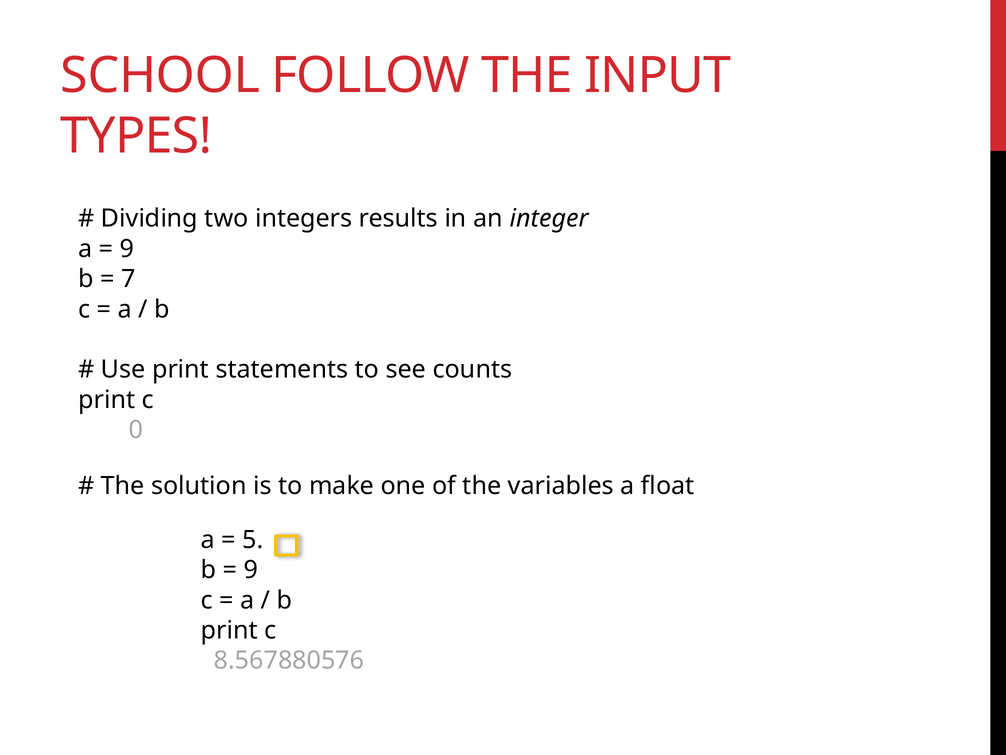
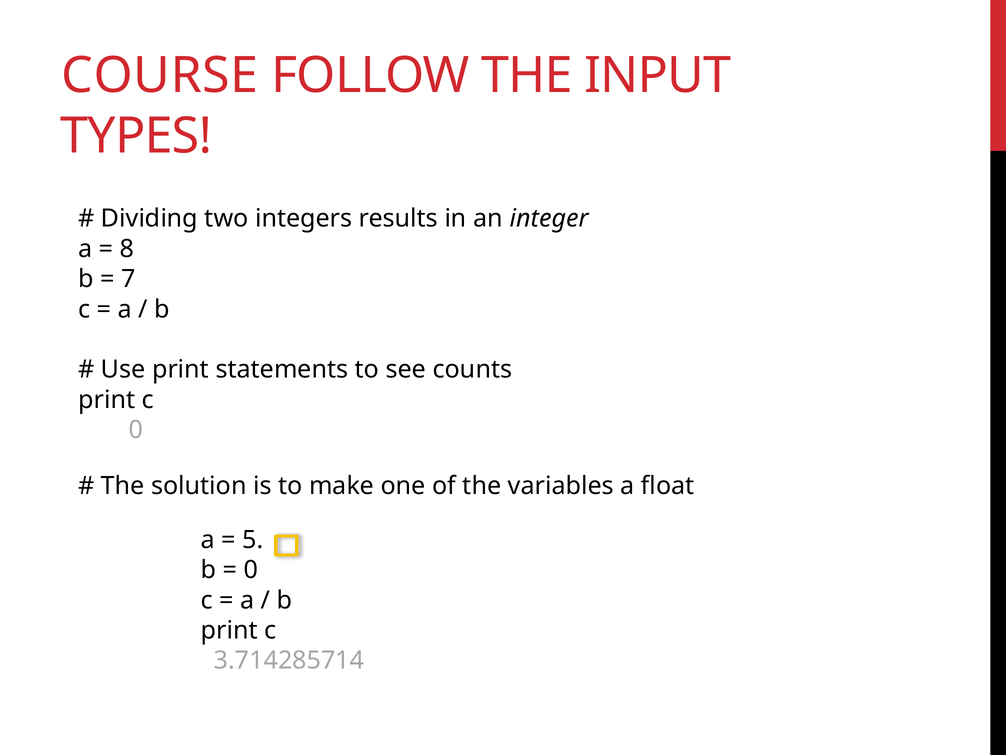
SCHOOL: SCHOOL -> COURSE
9 at (127, 249): 9 -> 8
9 at (251, 570): 9 -> 0
8.567880576: 8.567880576 -> 3.714285714
